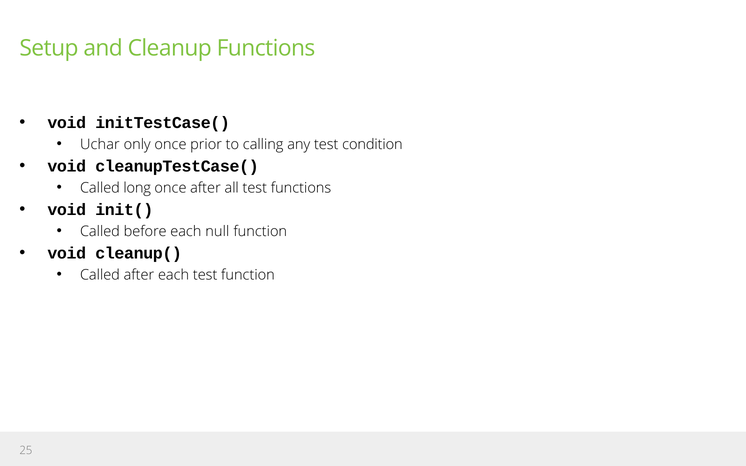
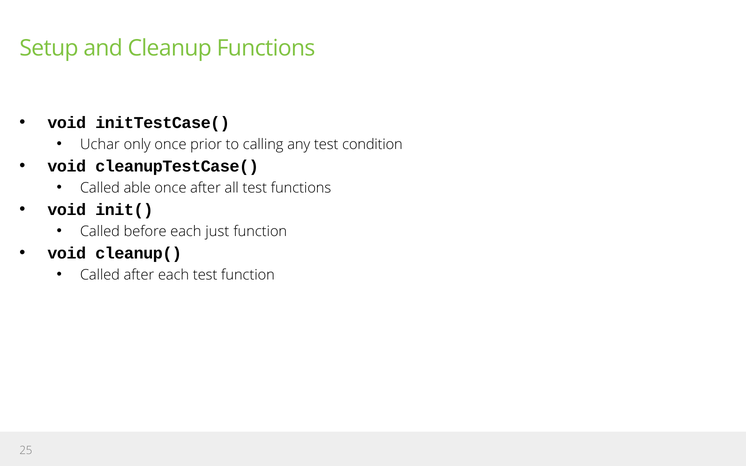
long: long -> able
null: null -> just
